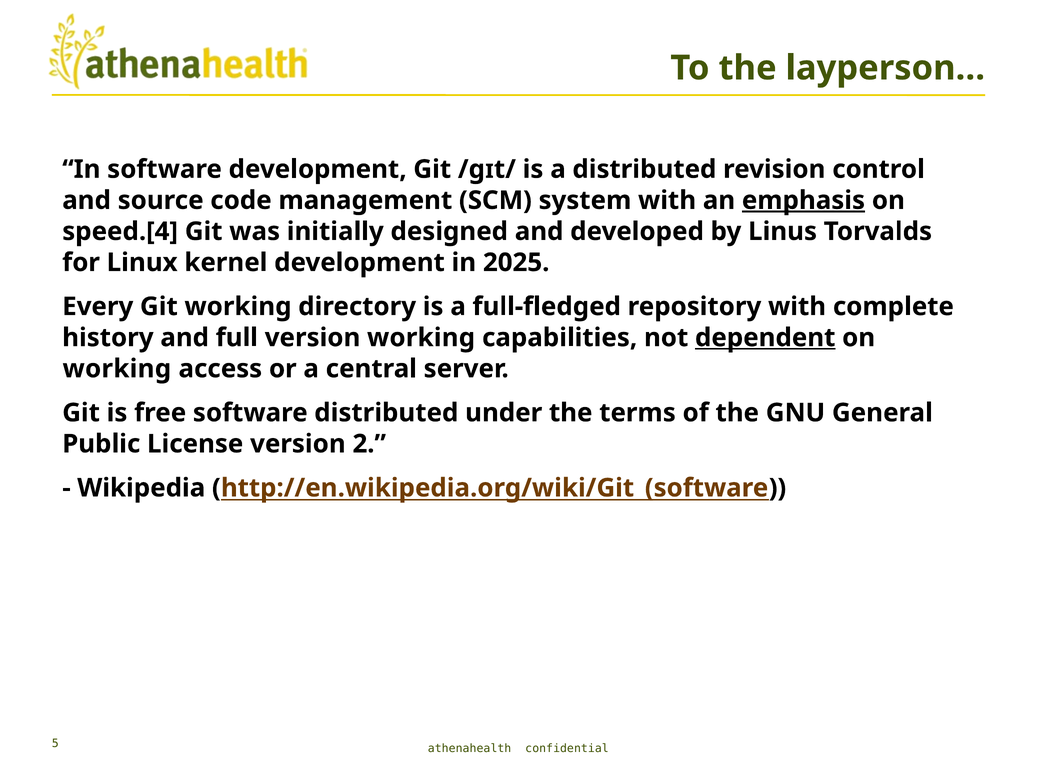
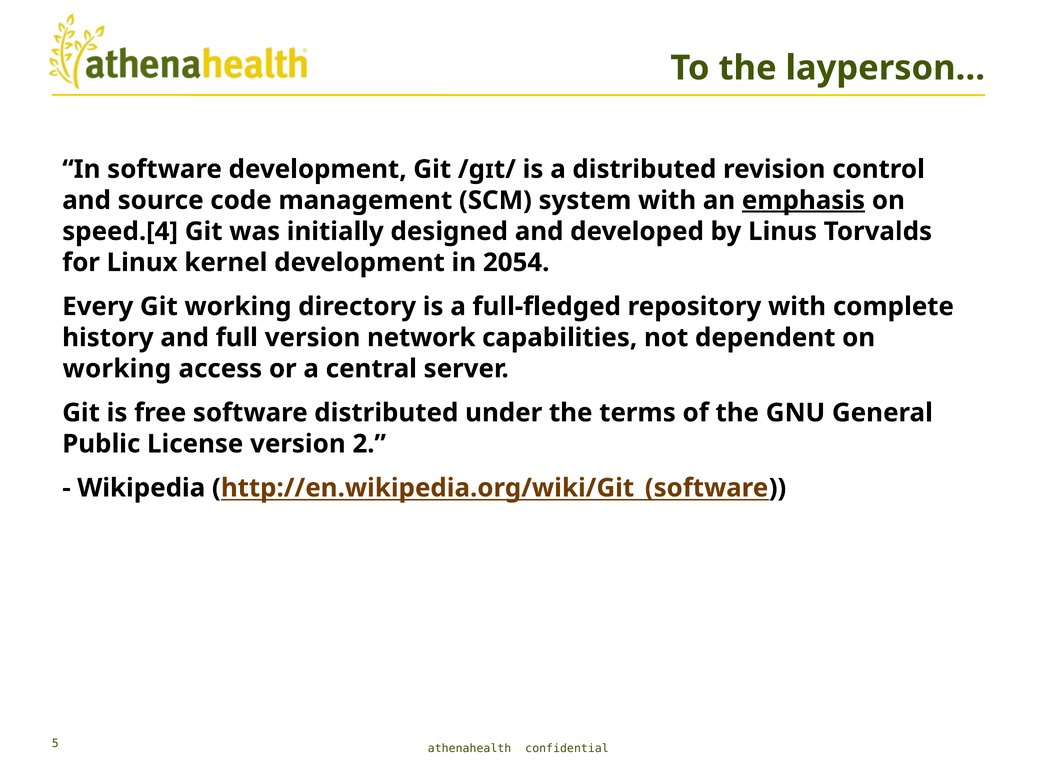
2025: 2025 -> 2054
version working: working -> network
dependent underline: present -> none
